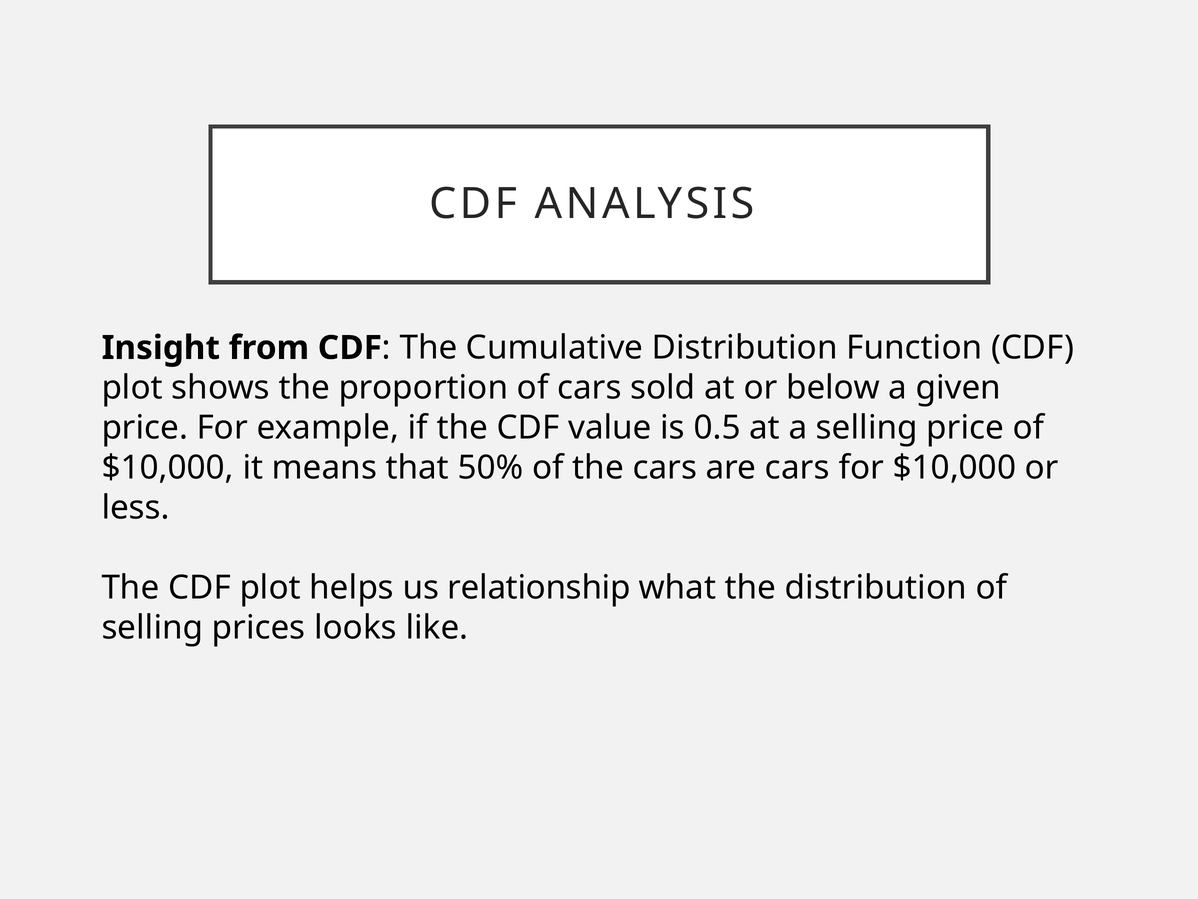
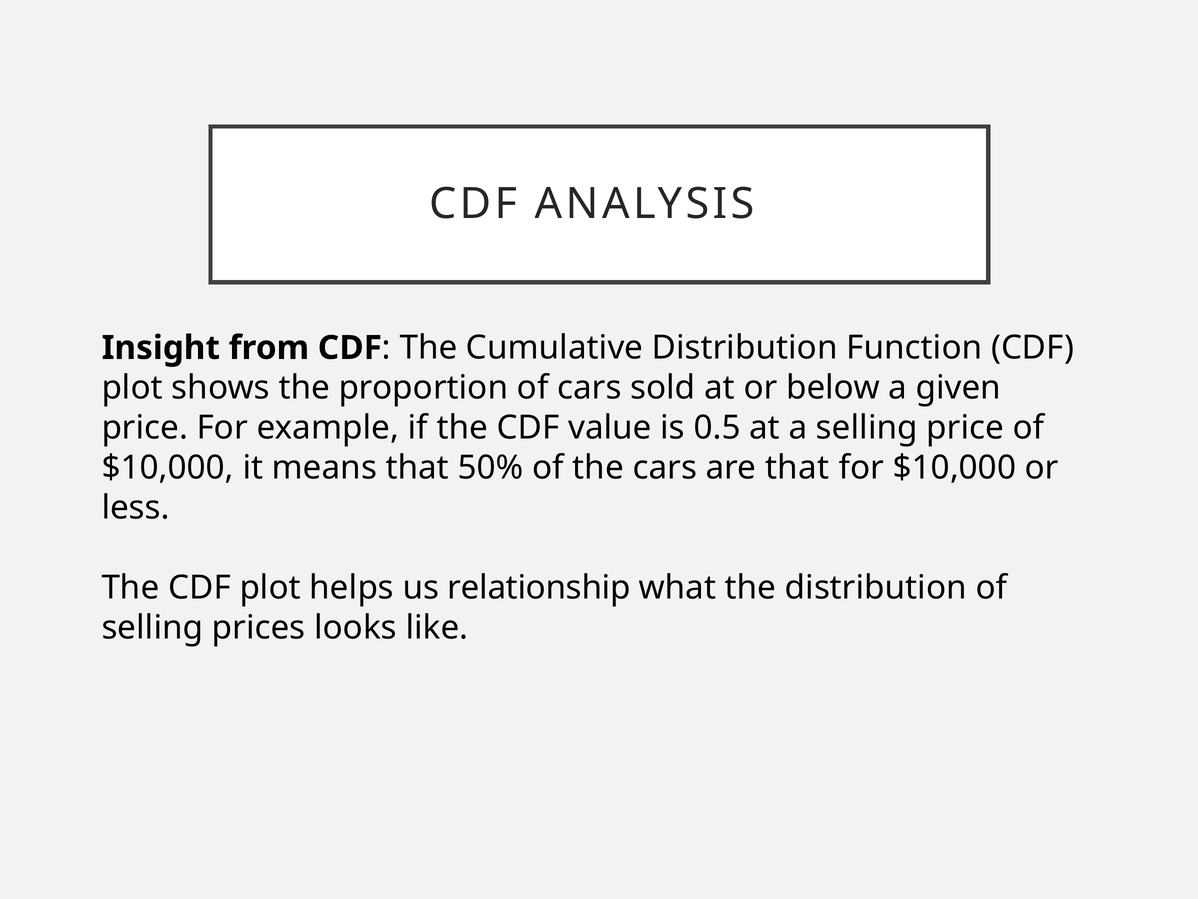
are cars: cars -> that
